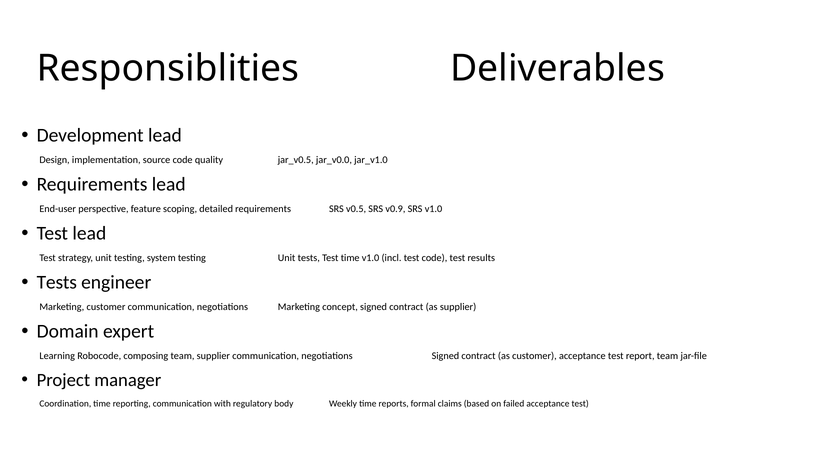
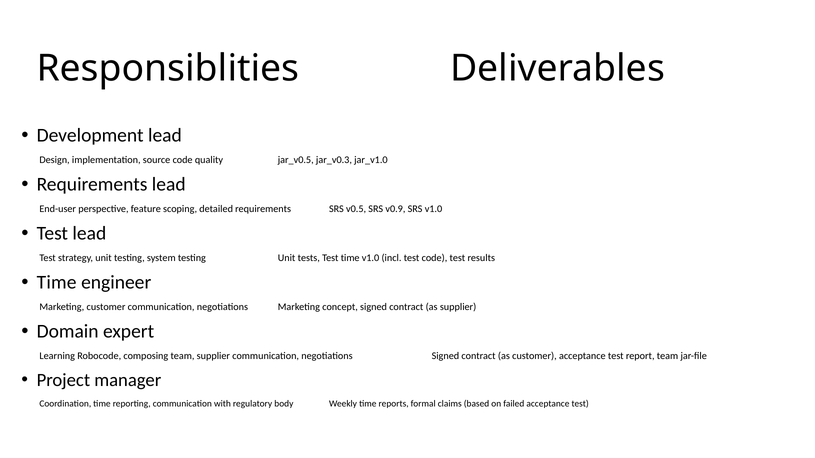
jar_v0.0: jar_v0.0 -> jar_v0.3
Tests at (57, 283): Tests -> Time
